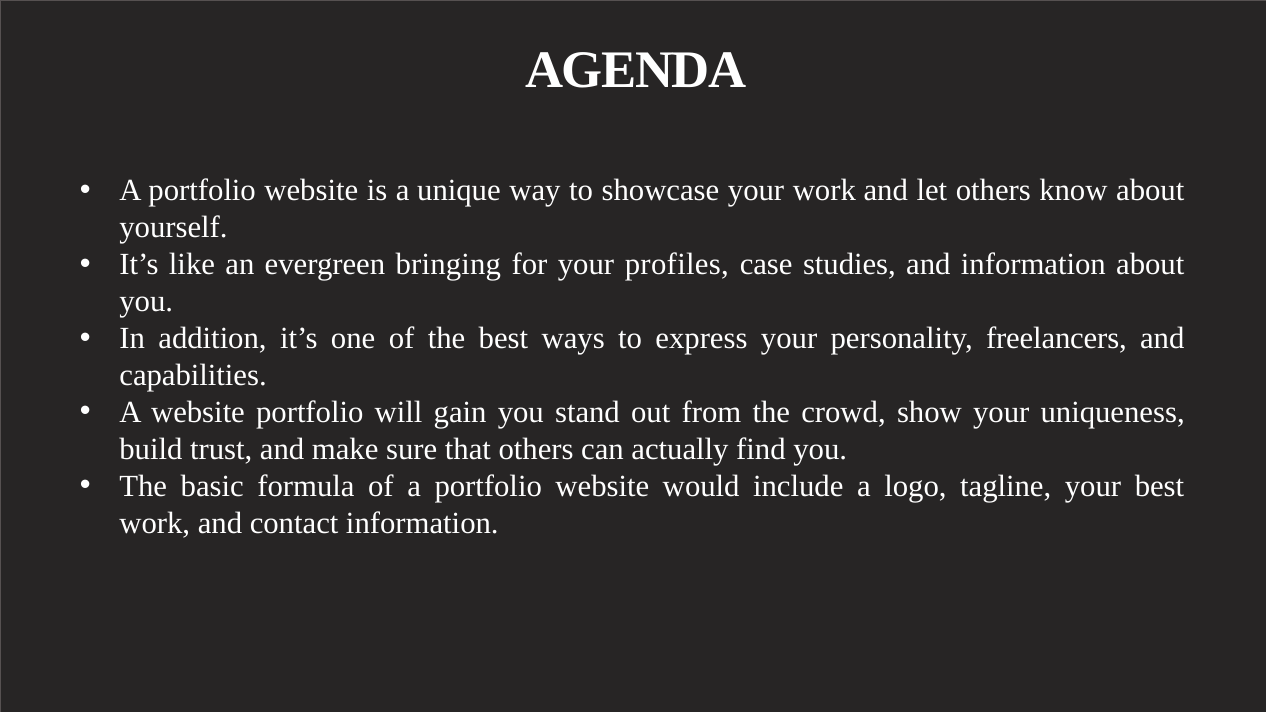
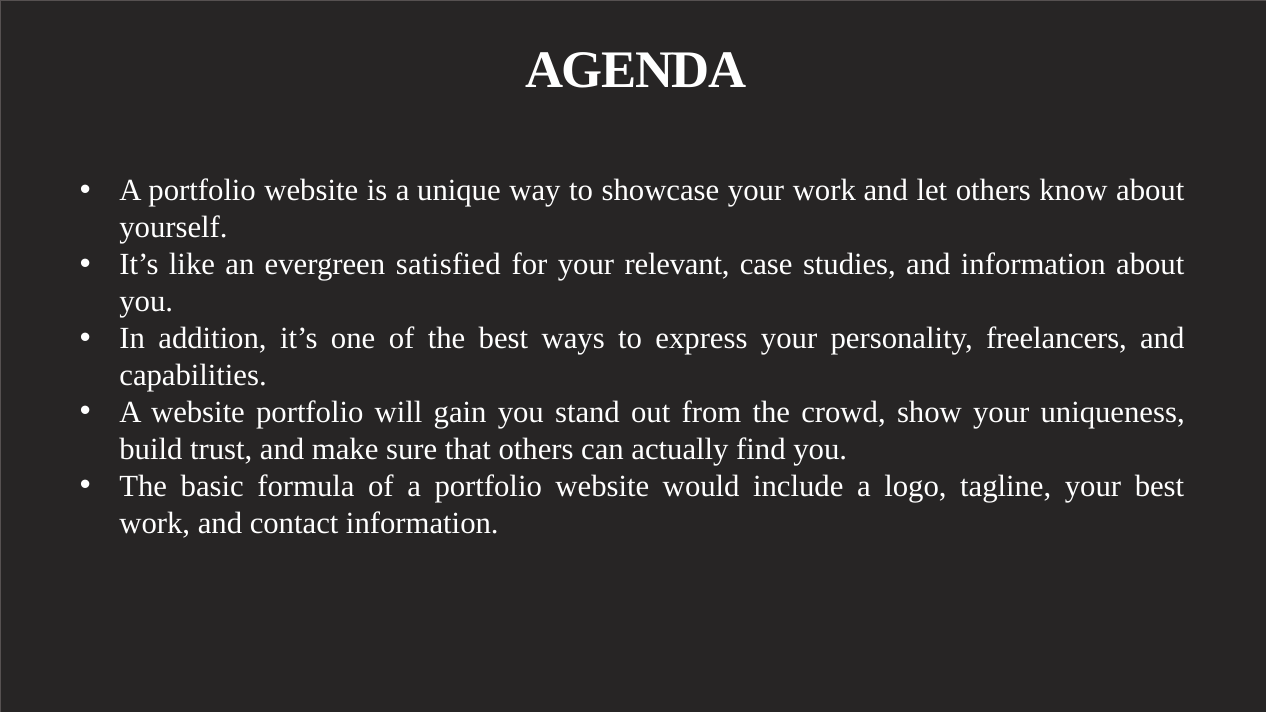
bringing: bringing -> satisfied
profiles: profiles -> relevant
